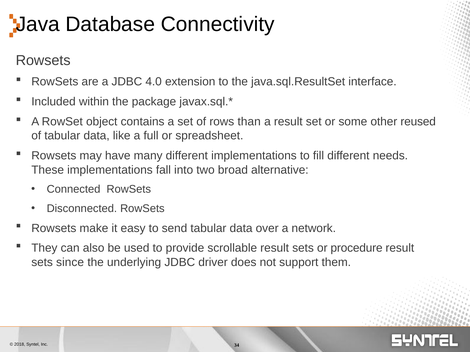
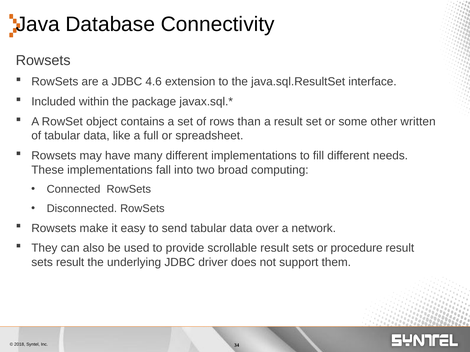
4.0: 4.0 -> 4.6
reused: reused -> written
alternative: alternative -> computing
sets since: since -> result
